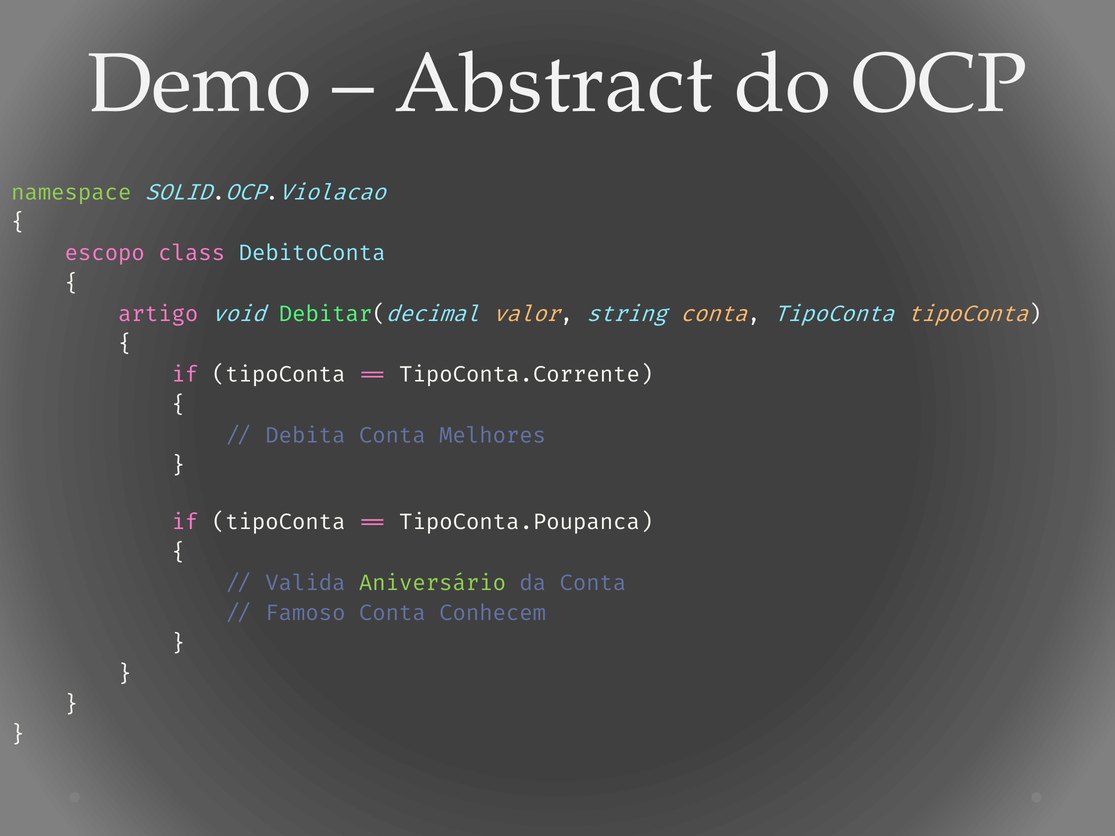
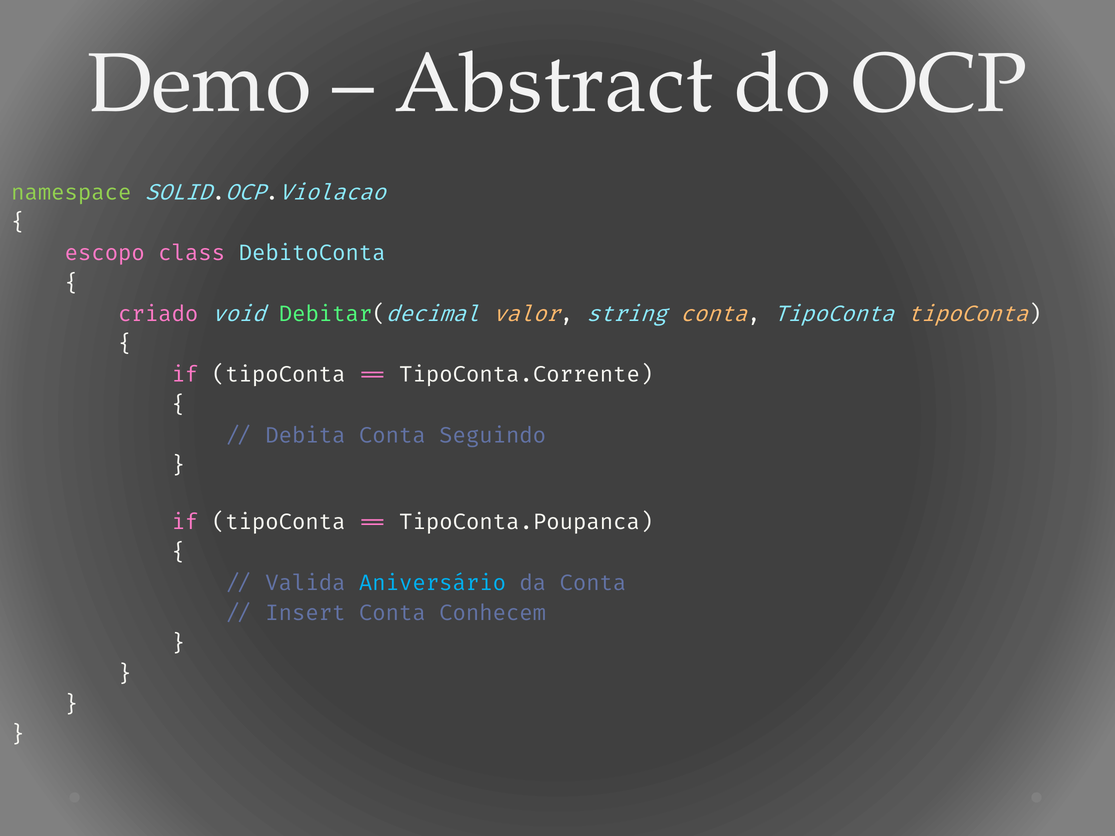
artigo: artigo -> criado
Melhores: Melhores -> Seguindo
Aniversário colour: light green -> light blue
Famoso: Famoso -> Insert
